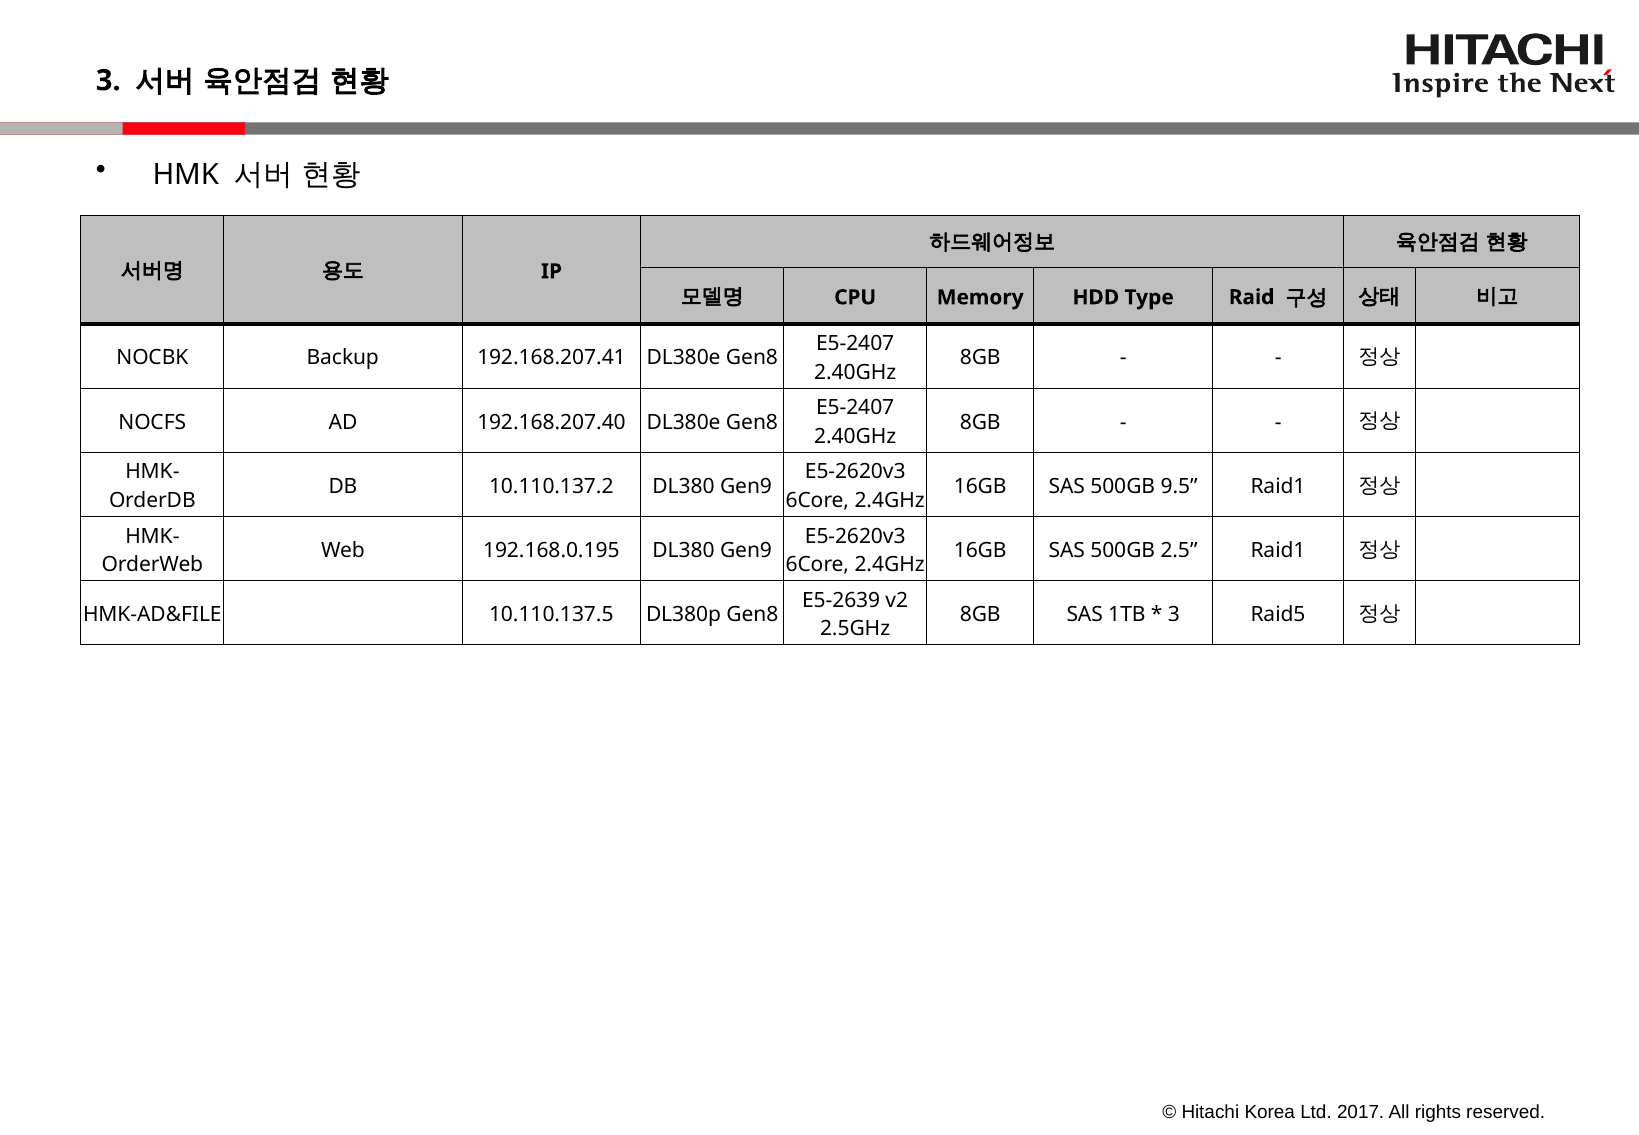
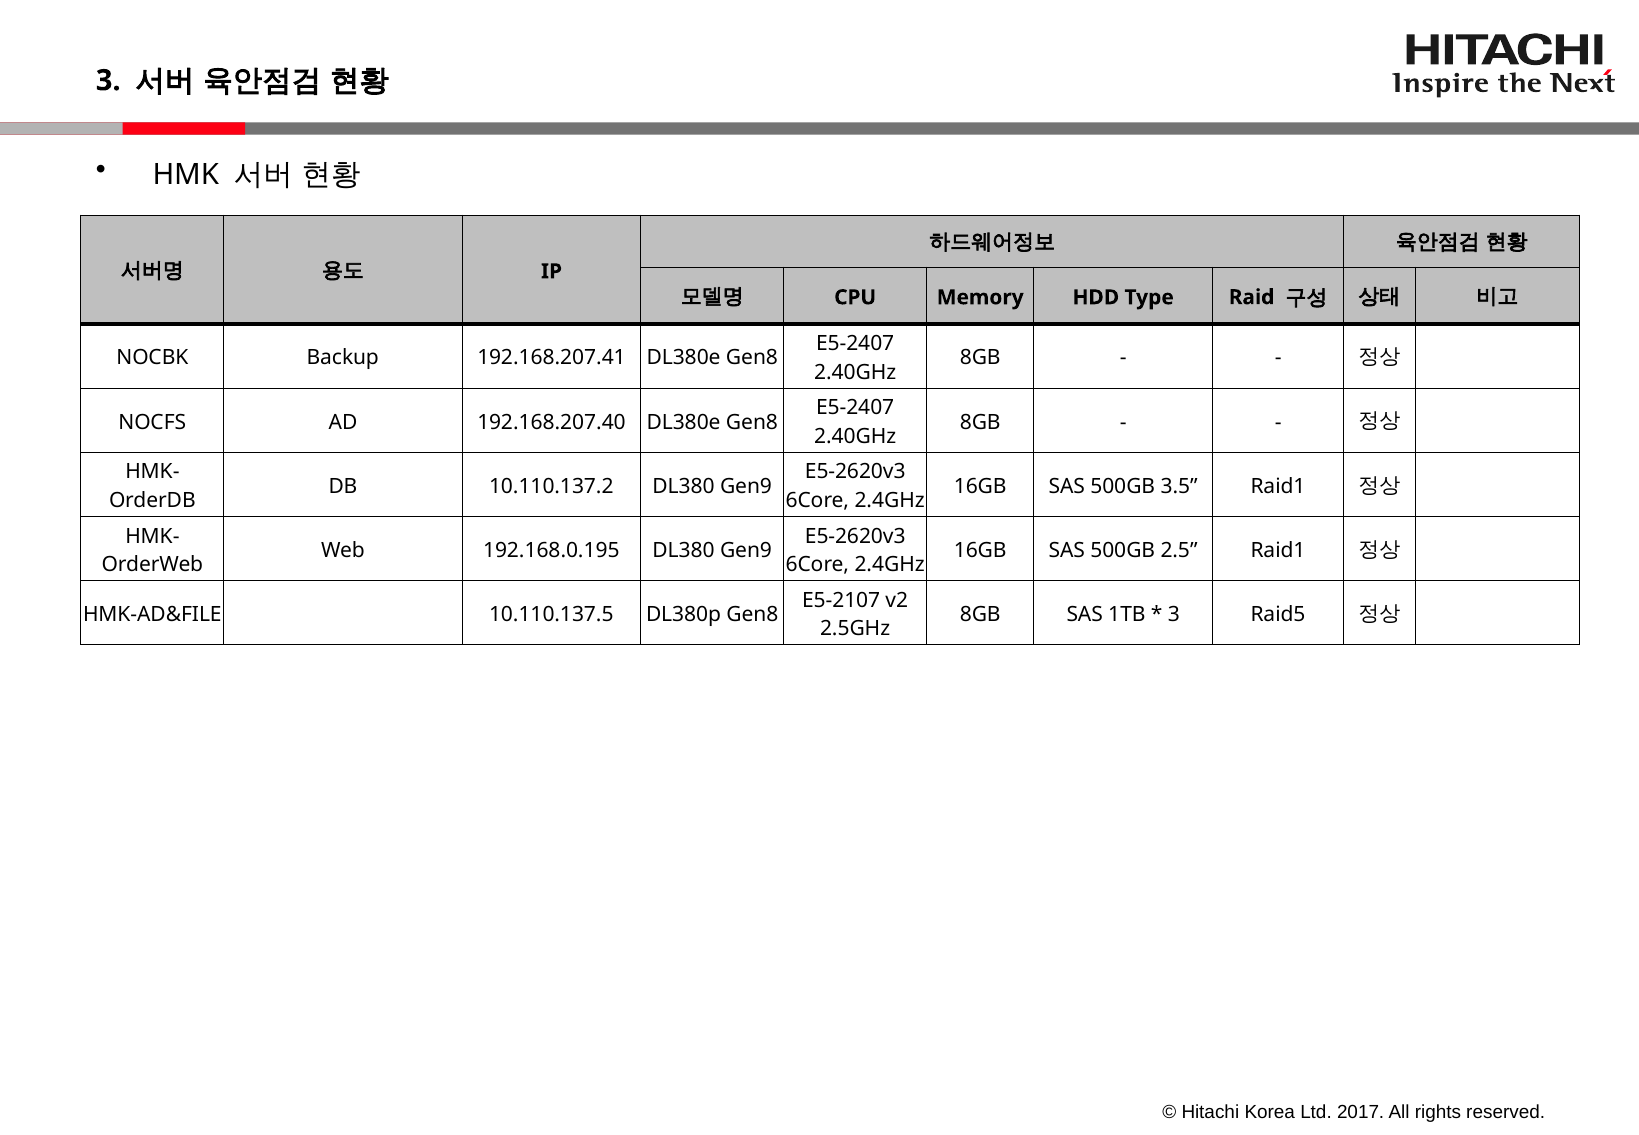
9.5: 9.5 -> 3.5
E5-2639: E5-2639 -> E5-2107
